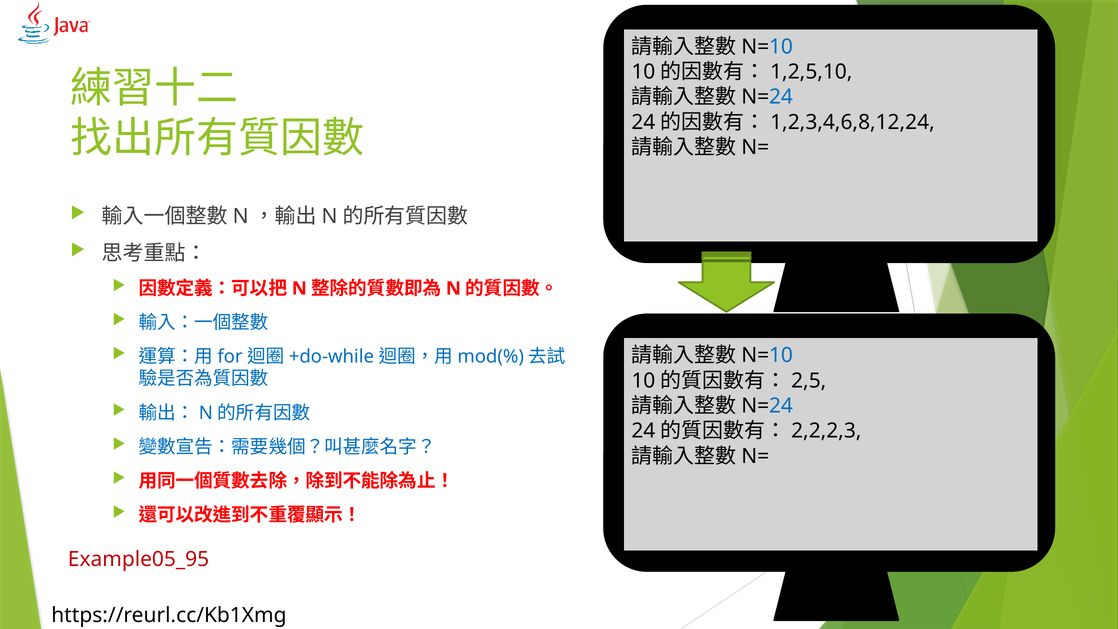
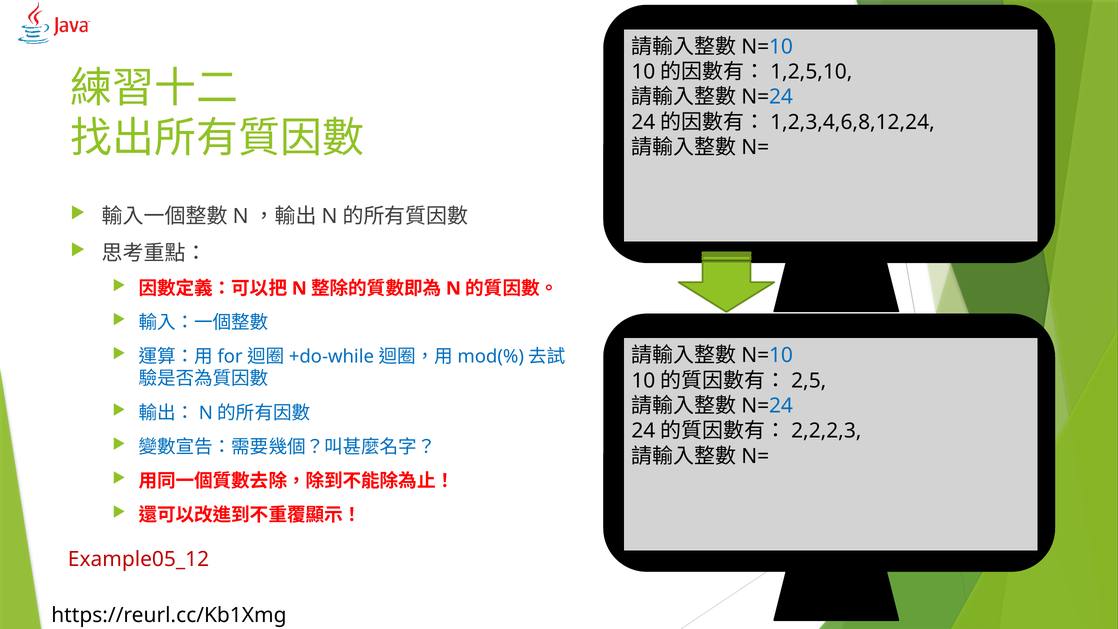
Example05_95: Example05_95 -> Example05_12
